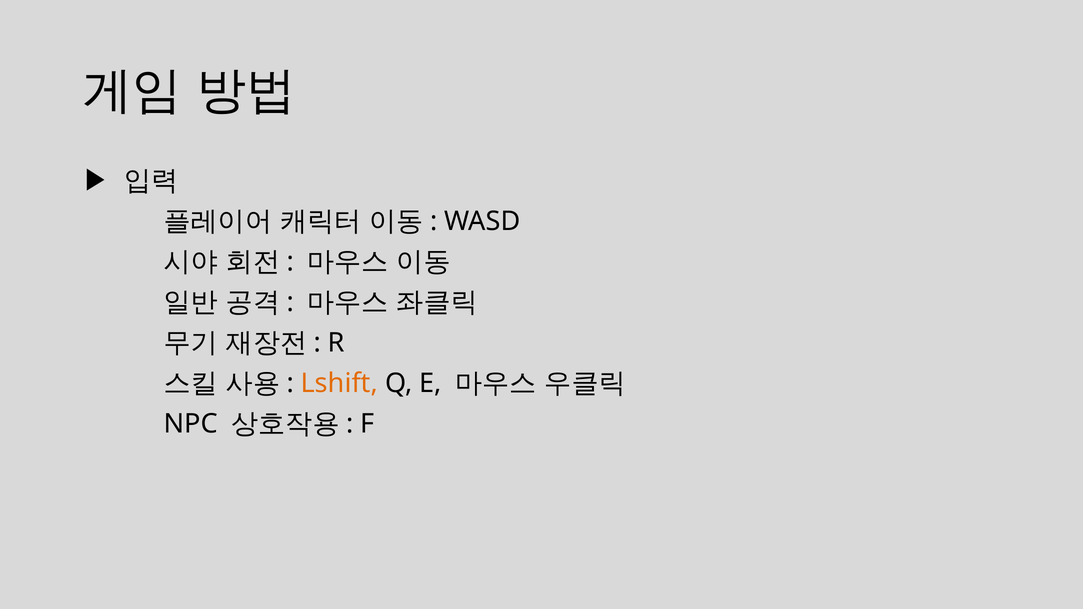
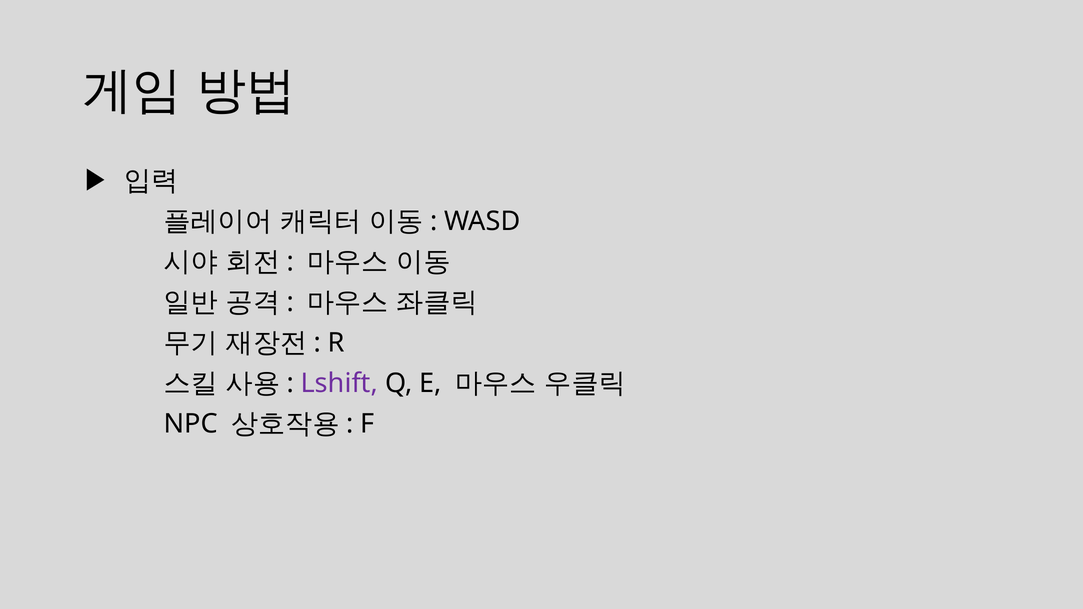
Lshift colour: orange -> purple
